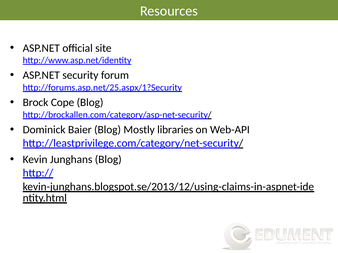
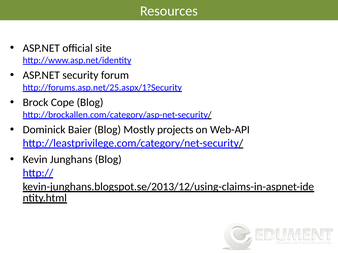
libraries: libraries -> projects
